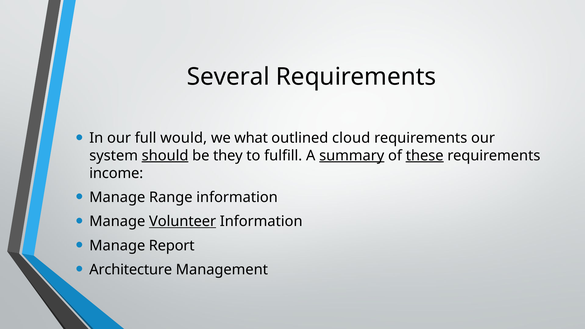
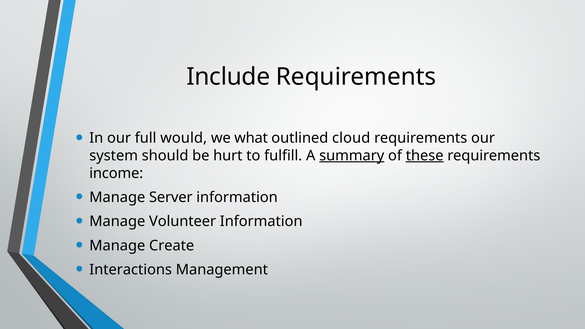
Several: Several -> Include
should underline: present -> none
they: they -> hurt
Range: Range -> Server
Volunteer underline: present -> none
Report: Report -> Create
Architecture: Architecture -> Interactions
